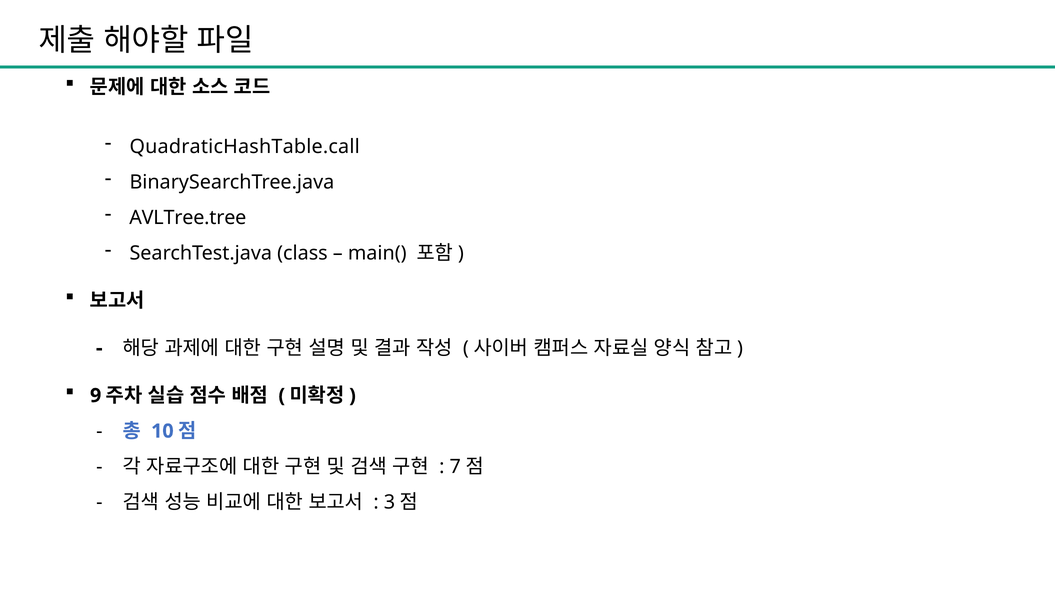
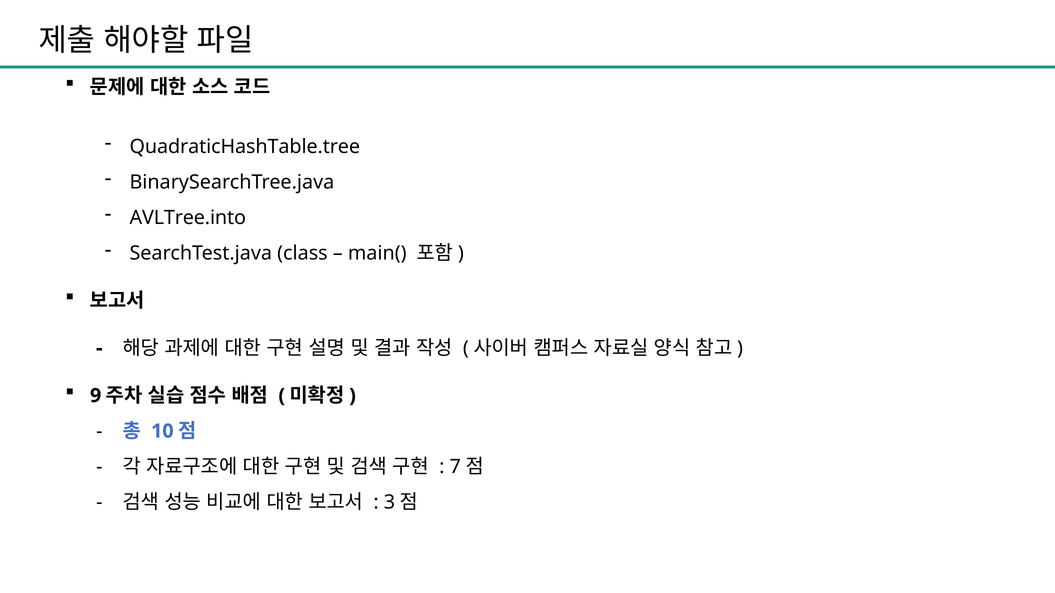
QuadraticHashTable.call: QuadraticHashTable.call -> QuadraticHashTable.tree
AVLTree.tree: AVLTree.tree -> AVLTree.into
